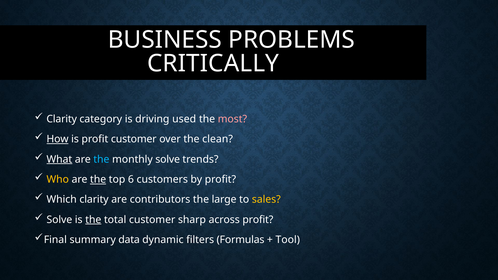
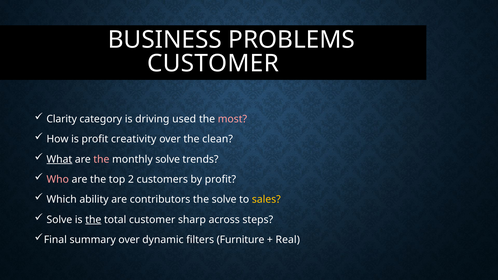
CRITICALLY at (213, 64): CRITICALLY -> CUSTOMER
How underline: present -> none
profit customer: customer -> creativity
the at (101, 159) colour: light blue -> pink
Who colour: yellow -> pink
the at (98, 180) underline: present -> none
6: 6 -> 2
Which clarity: clarity -> ability
the large: large -> solve
across profit: profit -> steps
summary data: data -> over
Formulas: Formulas -> Furniture
Tool: Tool -> Real
